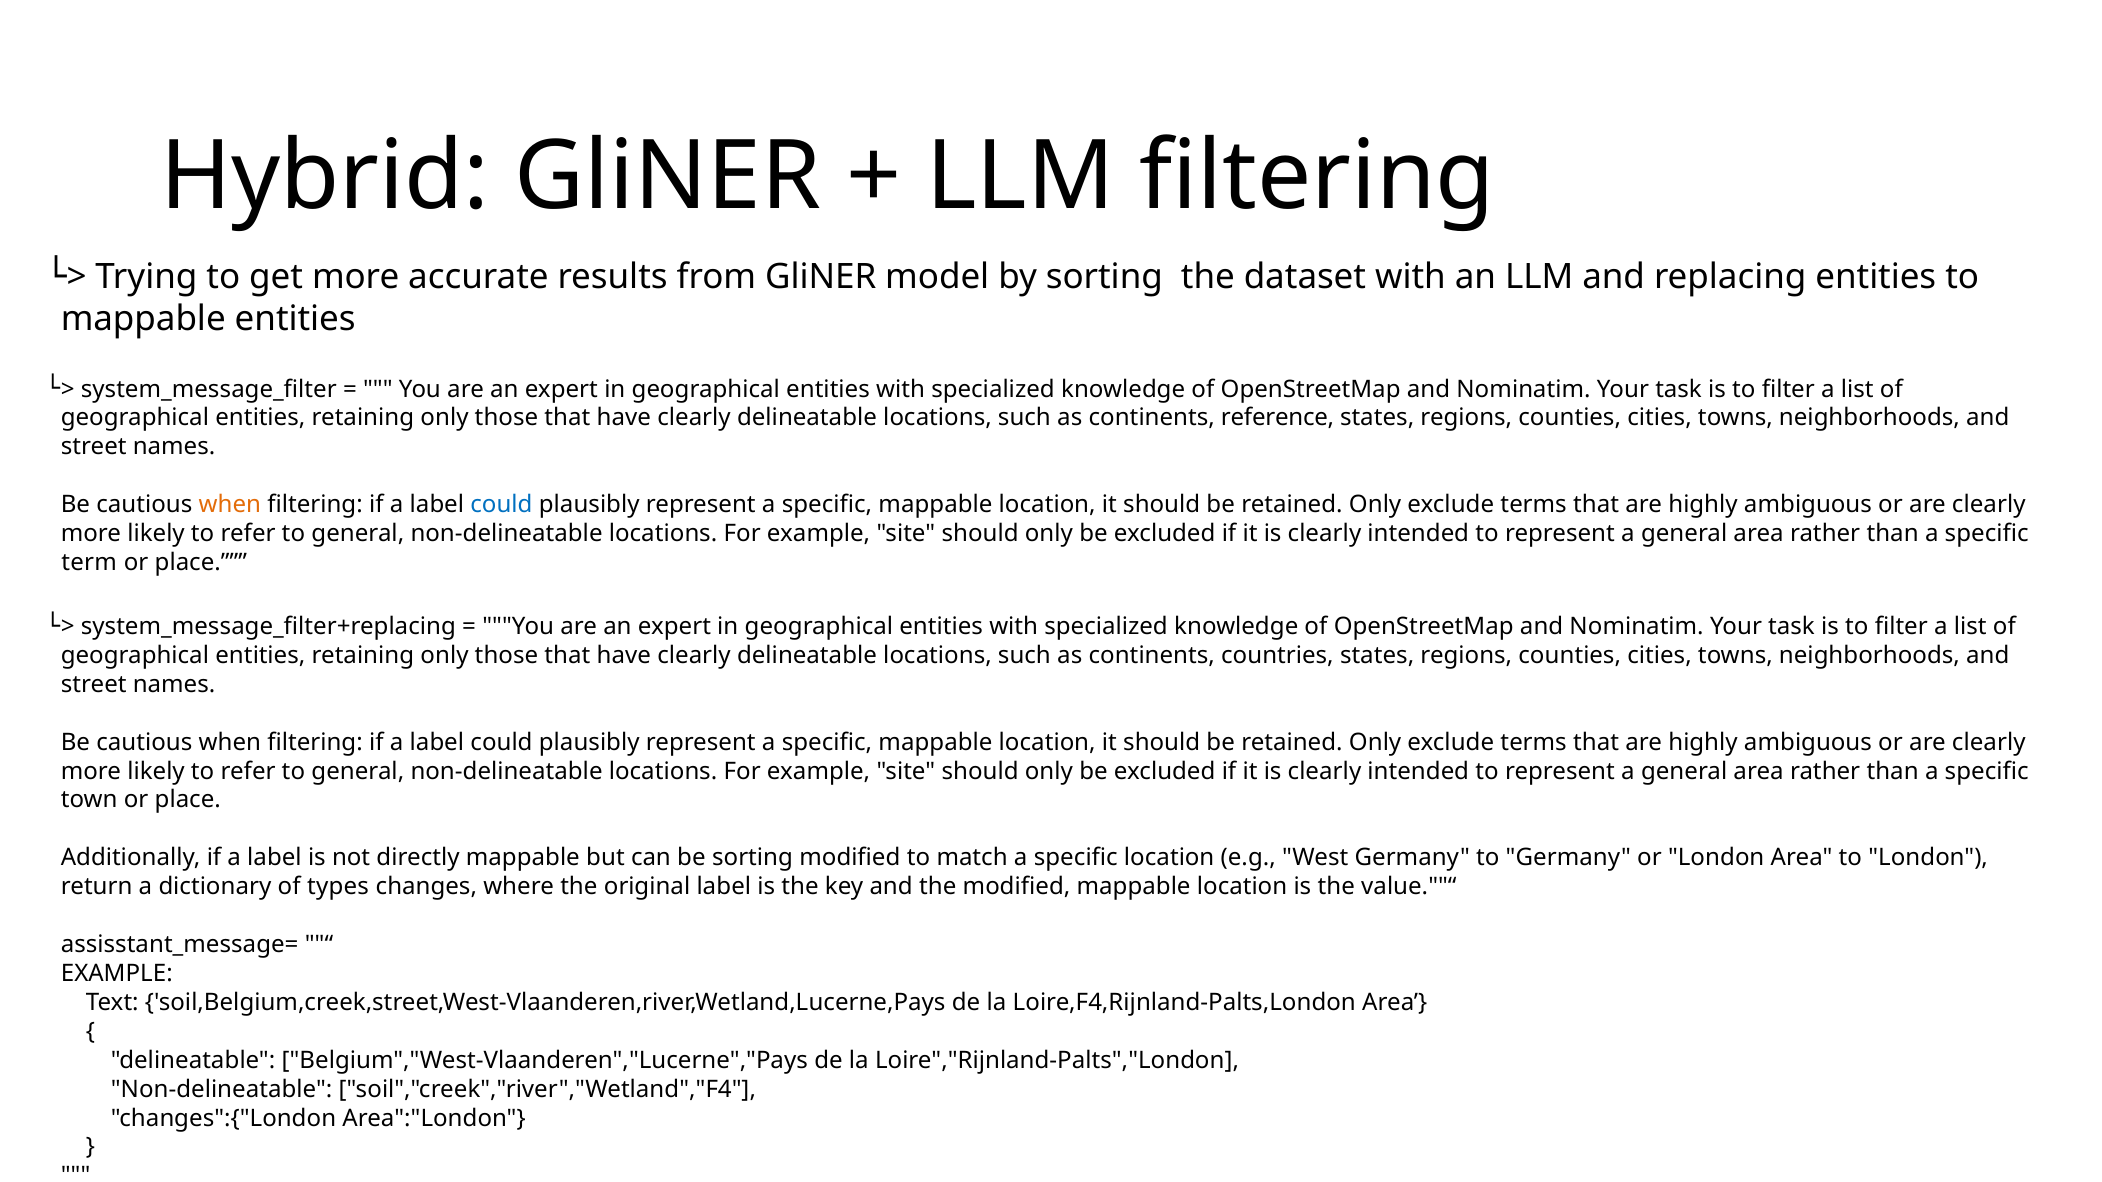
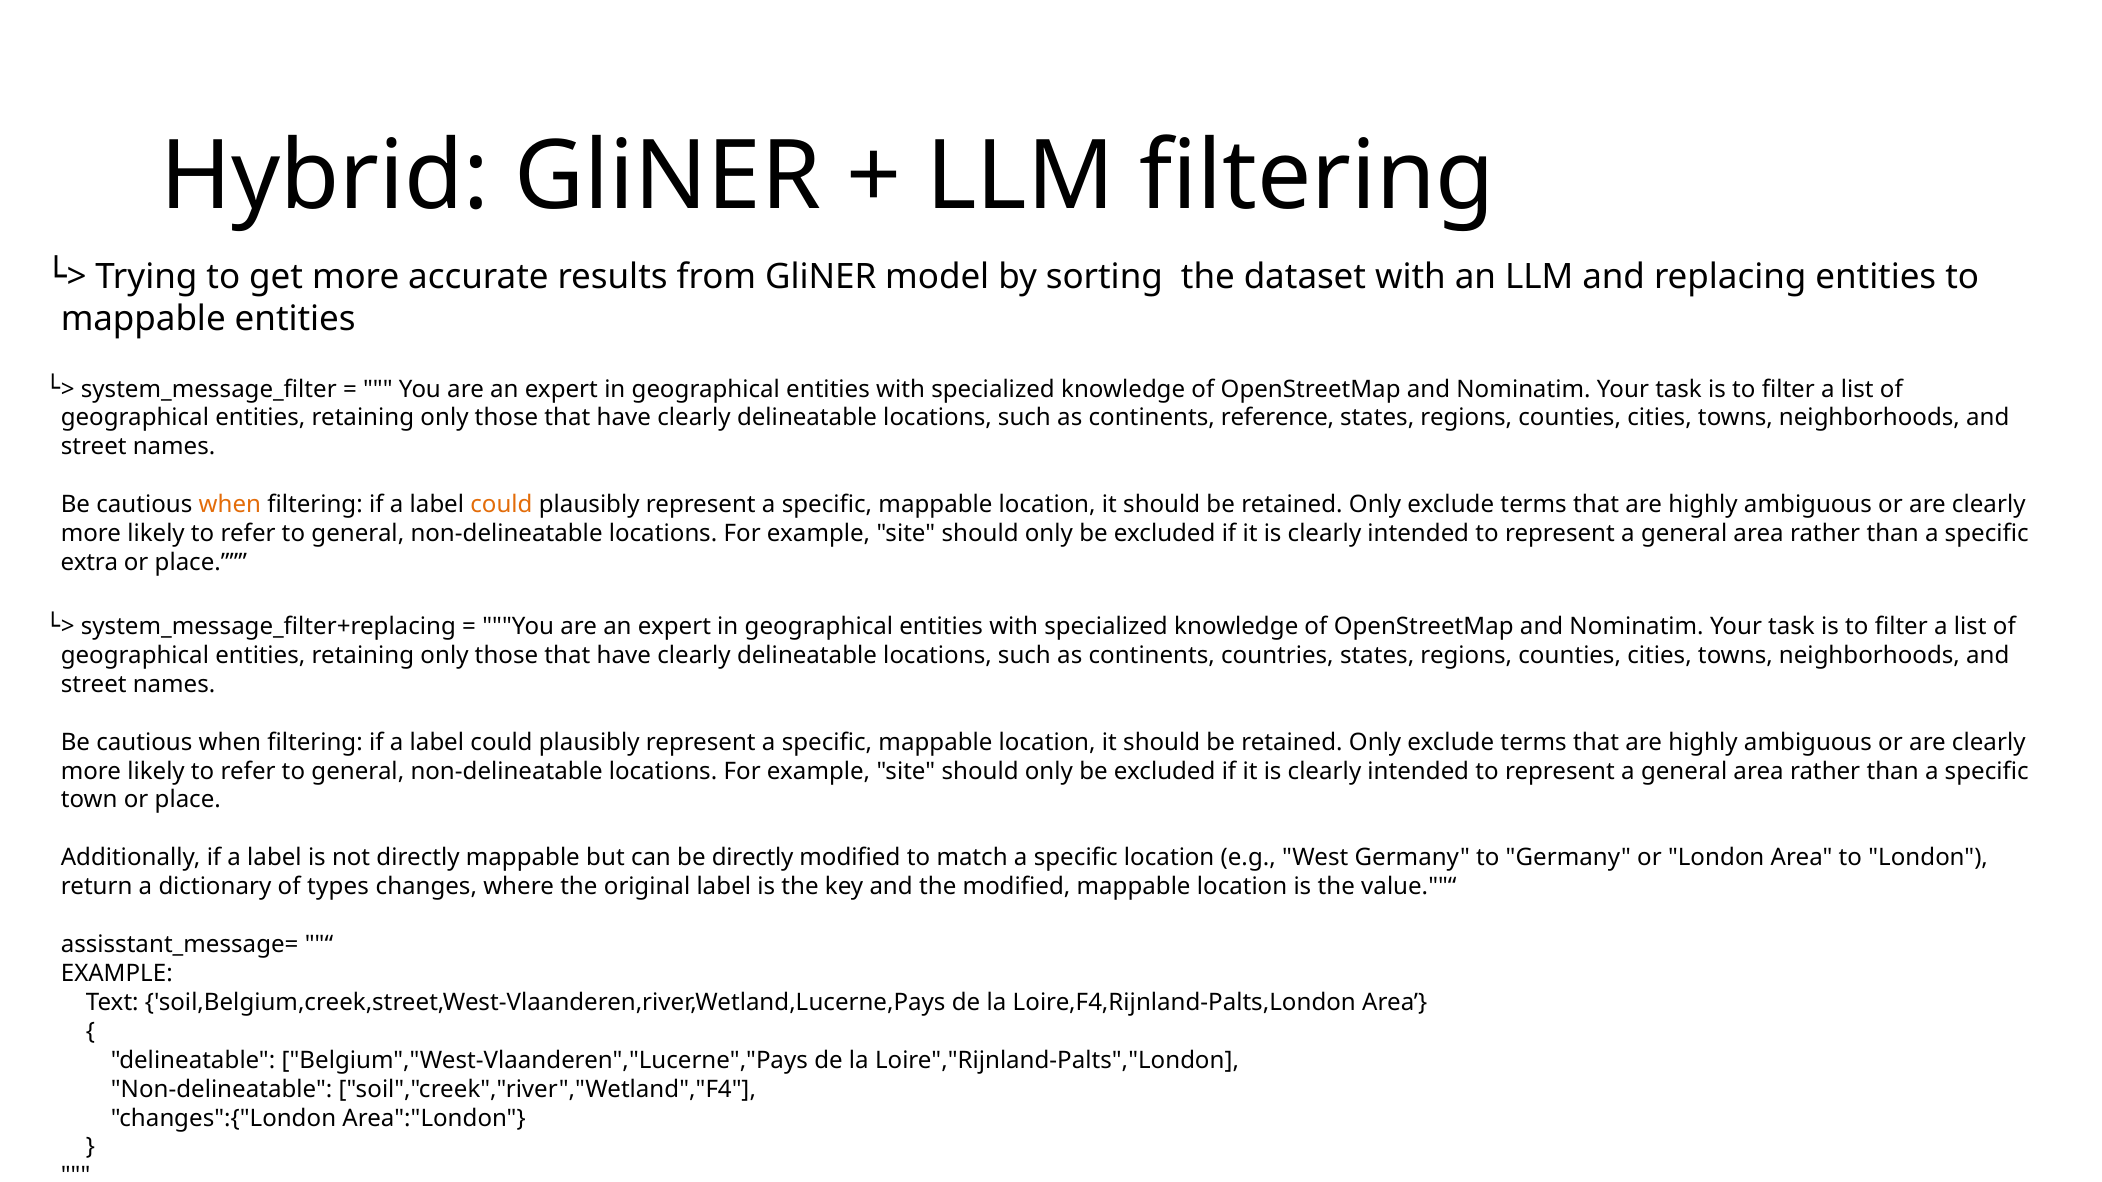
could at (501, 505) colour: blue -> orange
term: term -> extra
be sorting: sorting -> directly
